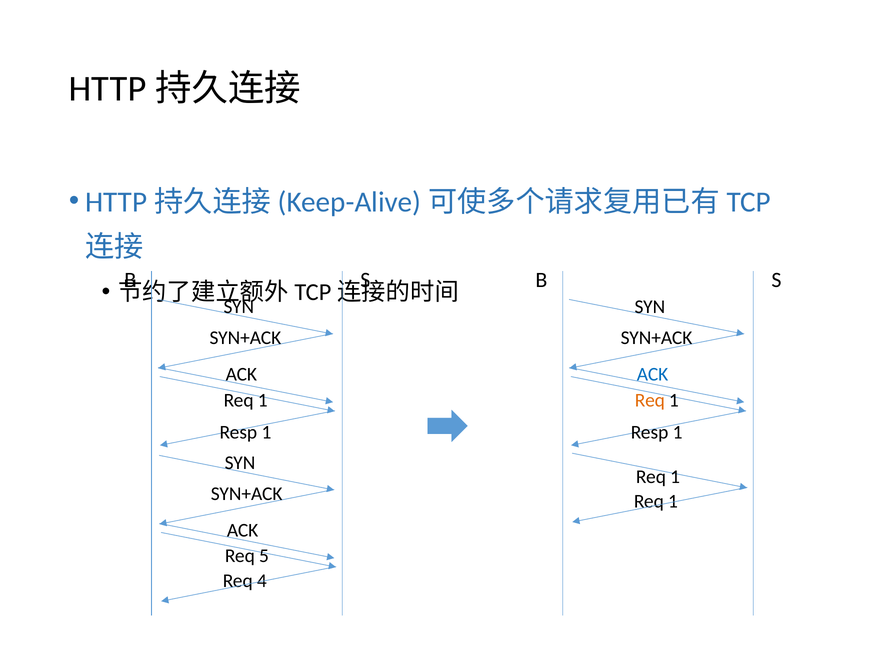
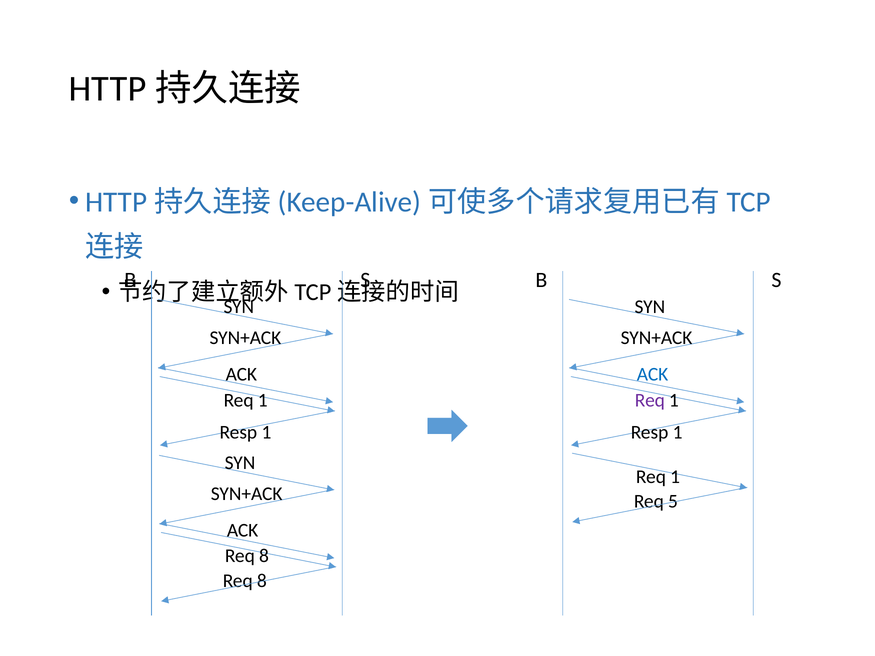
Req at (650, 400) colour: orange -> purple
1 at (673, 502): 1 -> 5
5 at (264, 556): 5 -> 8
4 at (262, 581): 4 -> 8
